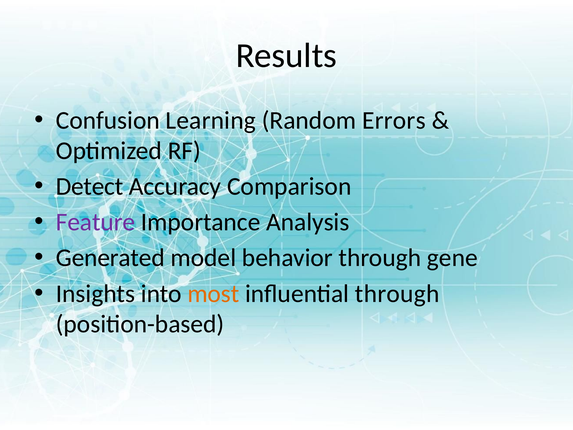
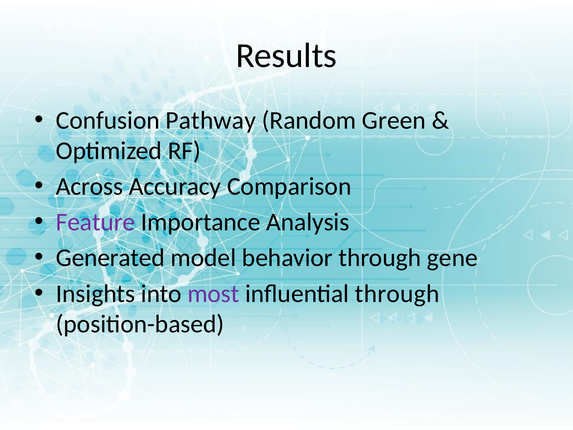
Learning: Learning -> Pathway
Errors: Errors -> Green
Detect: Detect -> Across
most colour: orange -> purple
